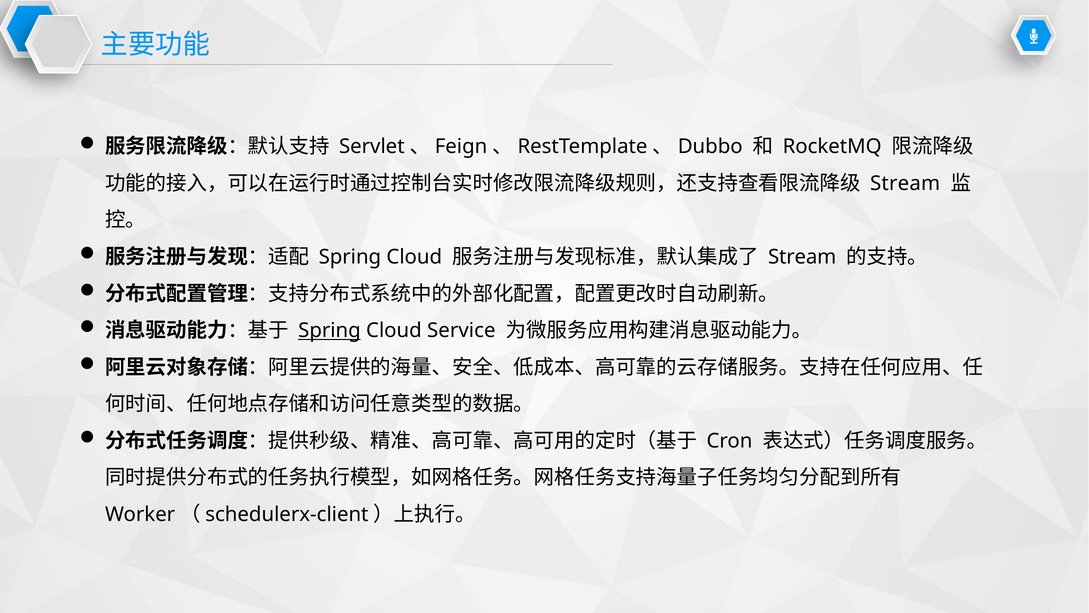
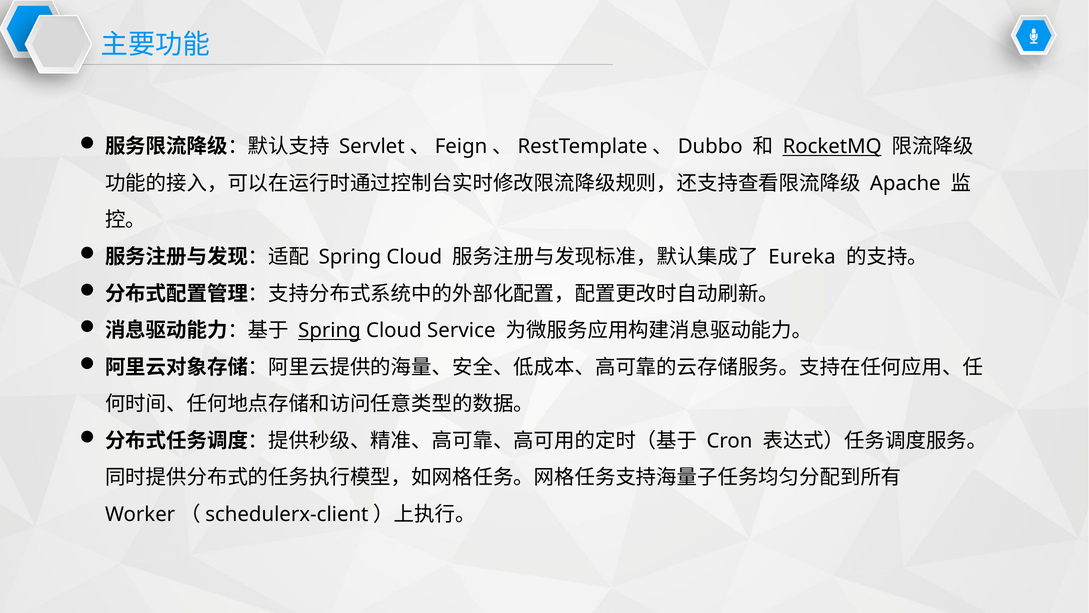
RocketMQ underline: none -> present
Stream at (905, 183): Stream -> Apache
Stream at (802, 257): Stream -> Eureka
